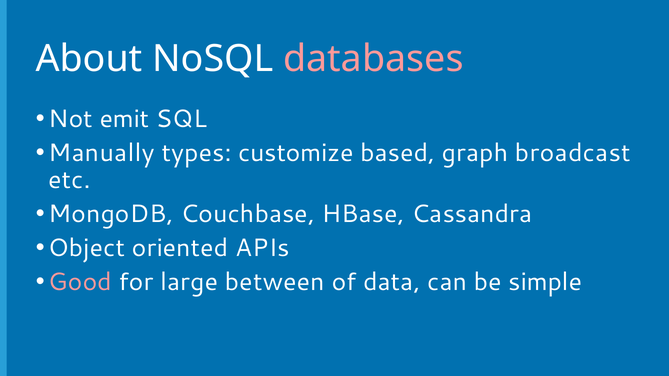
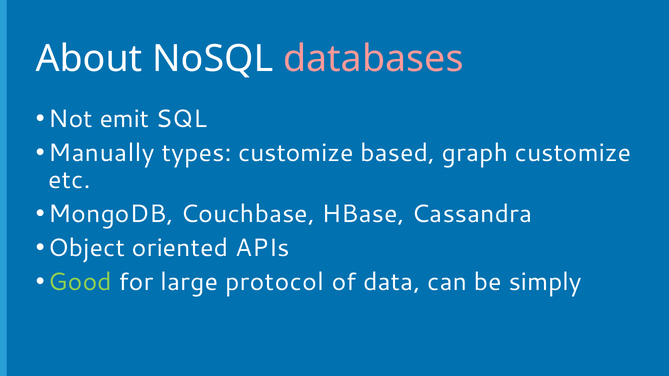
graph broadcast: broadcast -> customize
Good colour: pink -> light green
between: between -> protocol
simple: simple -> simply
